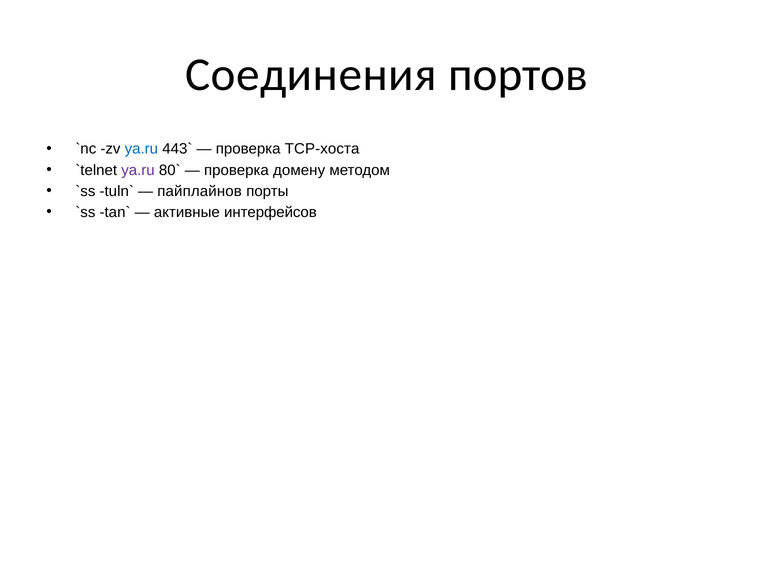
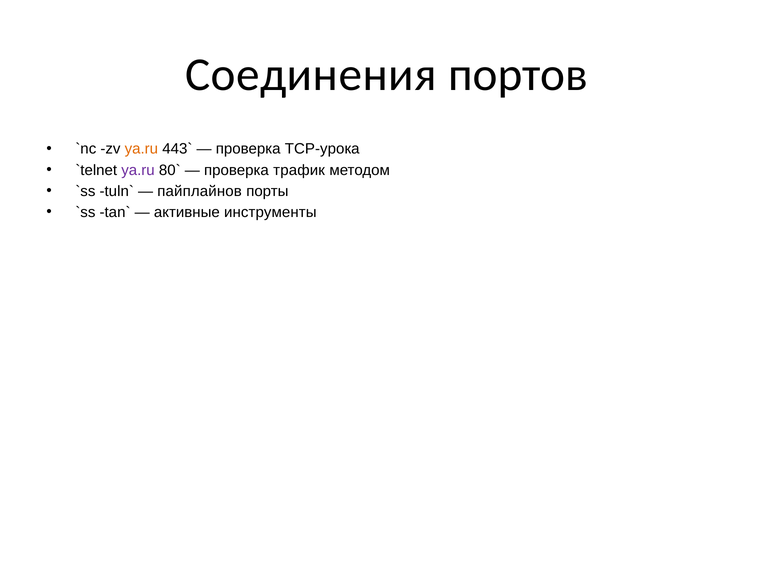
ya.ru at (141, 149) colour: blue -> orange
TCP-хоста: TCP-хоста -> TCP-урока
домену: домену -> трафик
интерфейсов: интерфейсов -> инструменты
